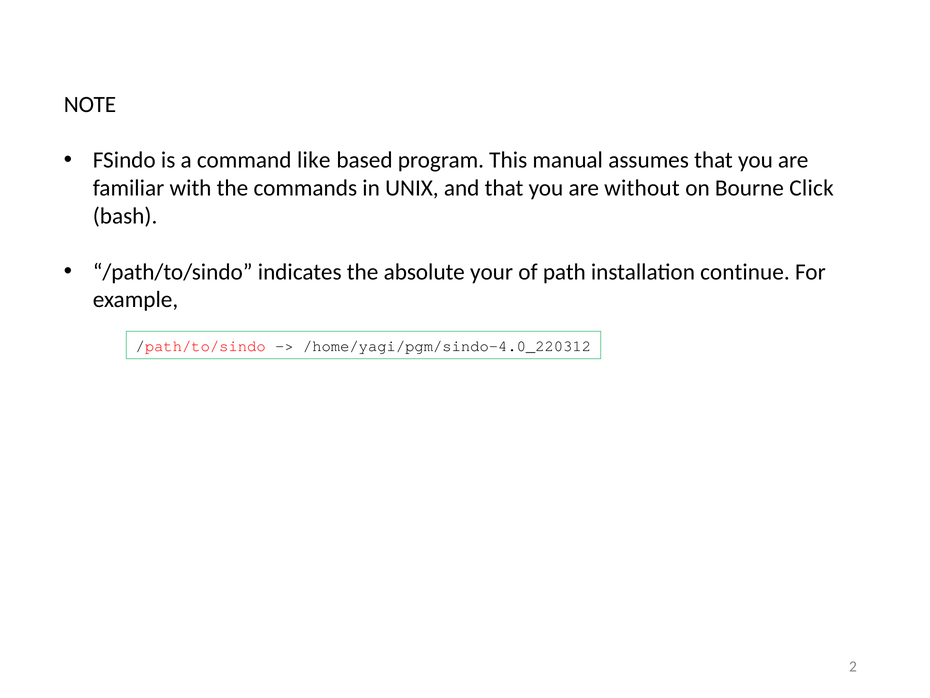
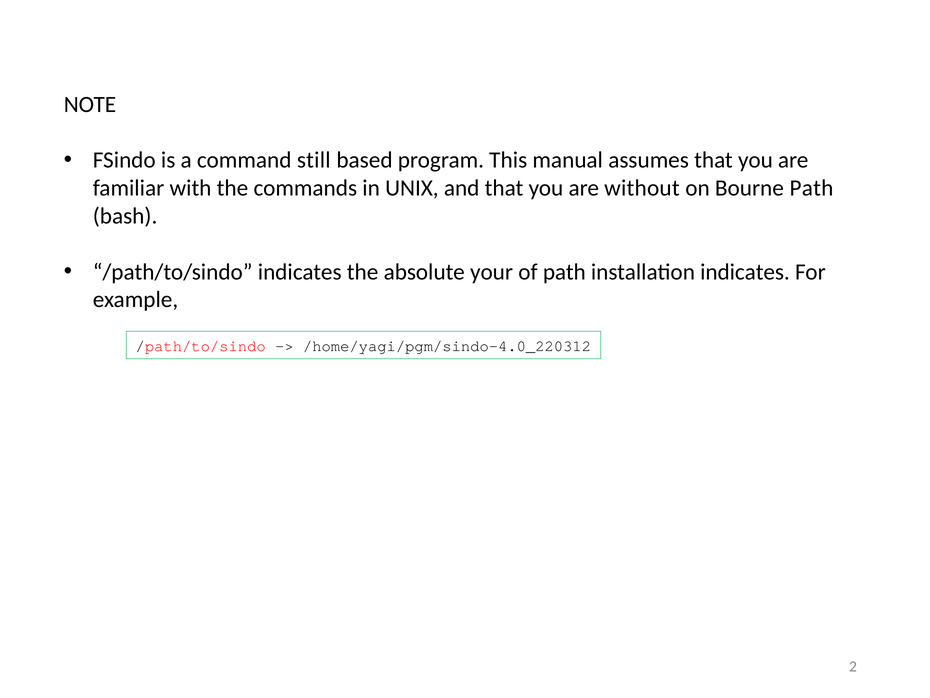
like: like -> still
Bourne Click: Click -> Path
installation continue: continue -> indicates
